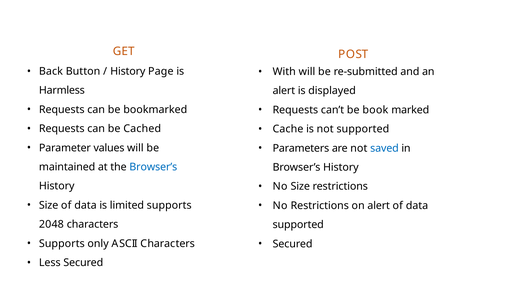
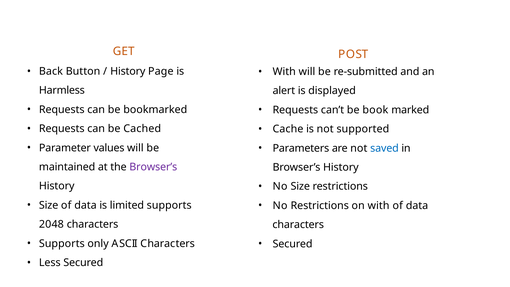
Browser’s at (153, 167) colour: blue -> purple
on alert: alert -> with
supported at (298, 225): supported -> characters
